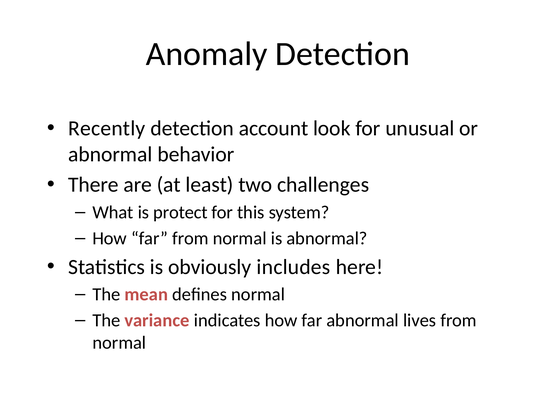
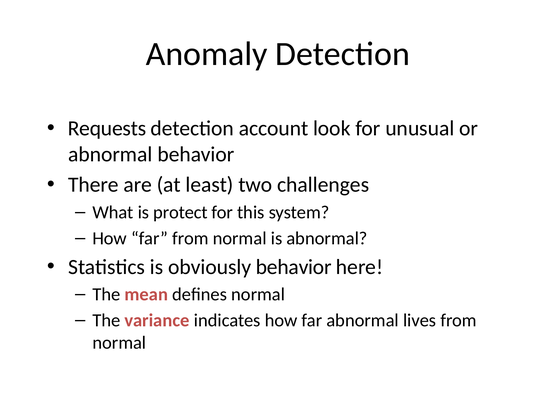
Recently: Recently -> Requests
obviously includes: includes -> behavior
